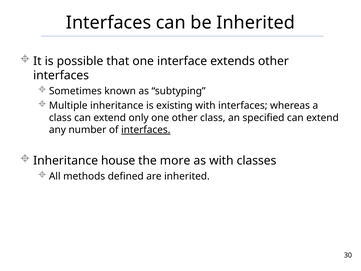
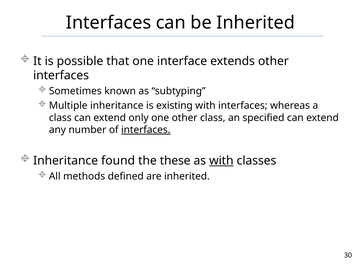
house: house -> found
more: more -> these
with at (221, 161) underline: none -> present
